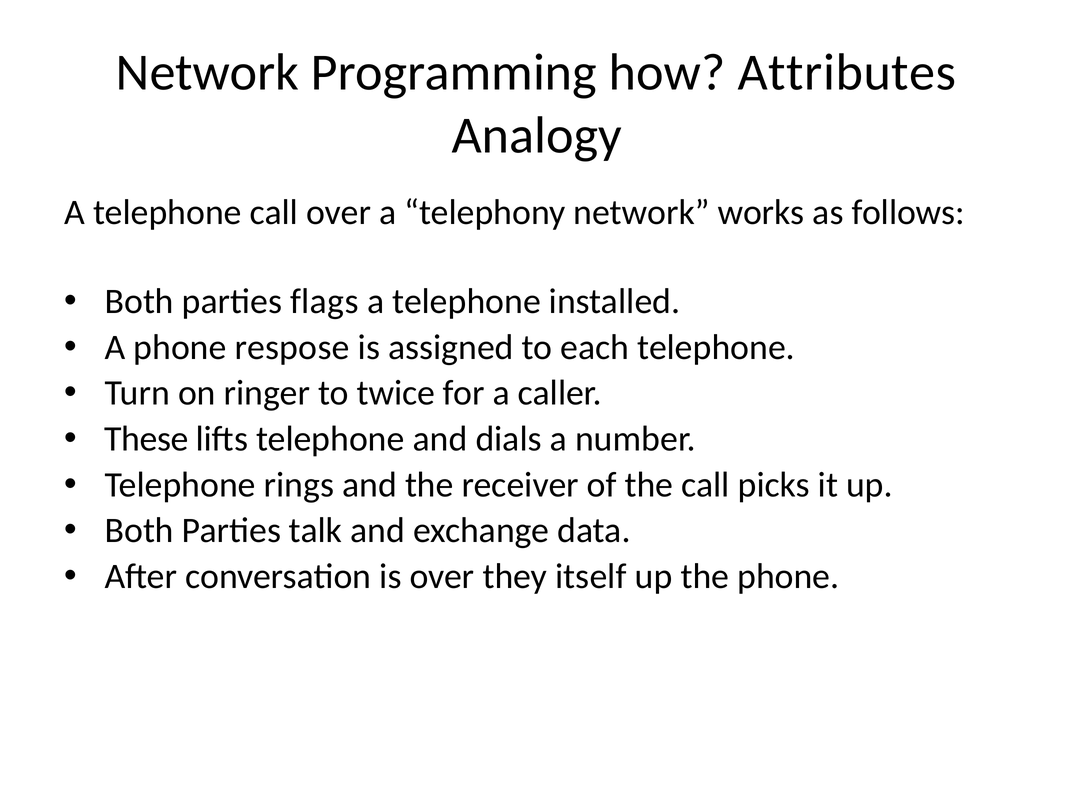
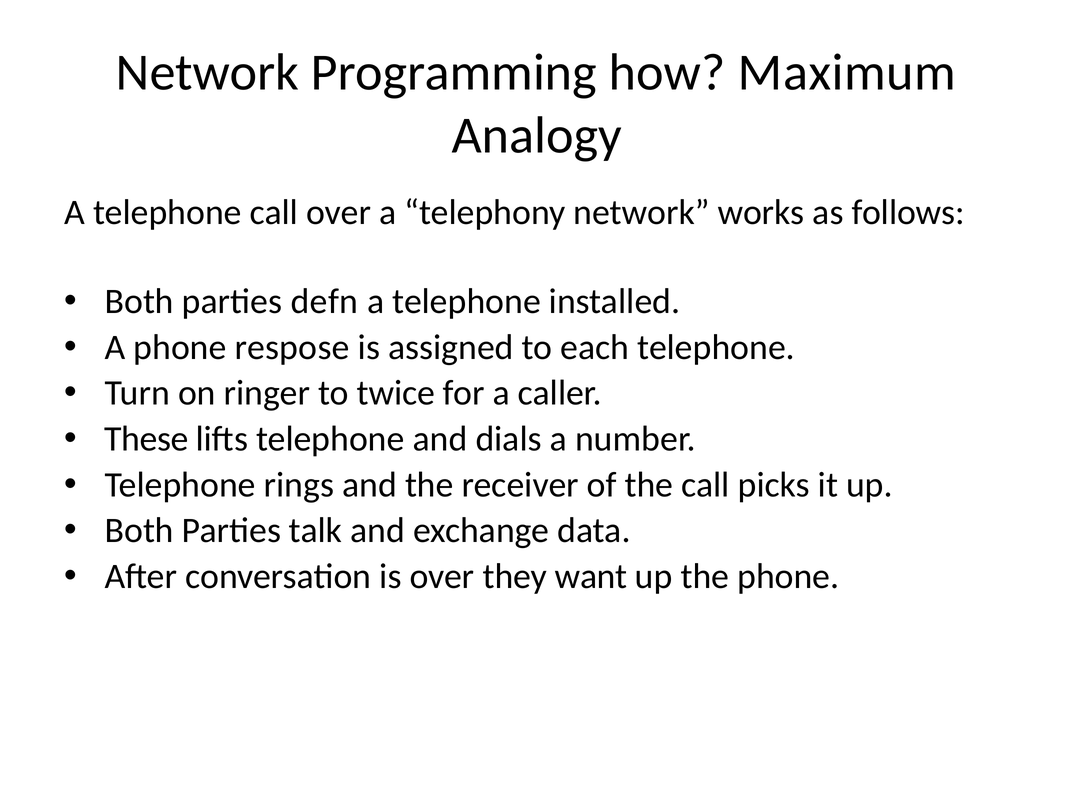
Attributes: Attributes -> Maximum
flags: flags -> defn
itself: itself -> want
